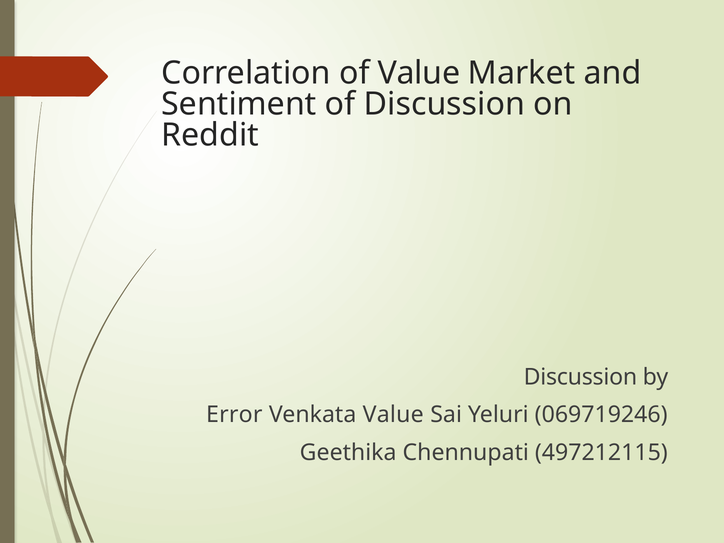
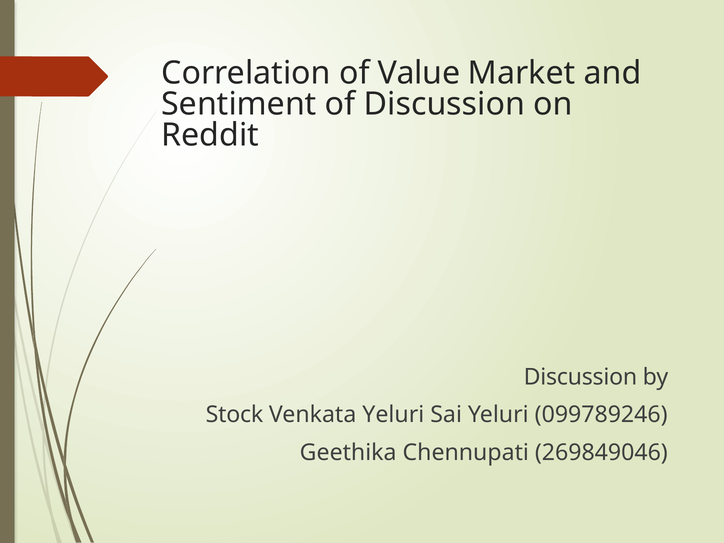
Error: Error -> Stock
Venkata Value: Value -> Yeluri
069719246: 069719246 -> 099789246
497212115: 497212115 -> 269849046
